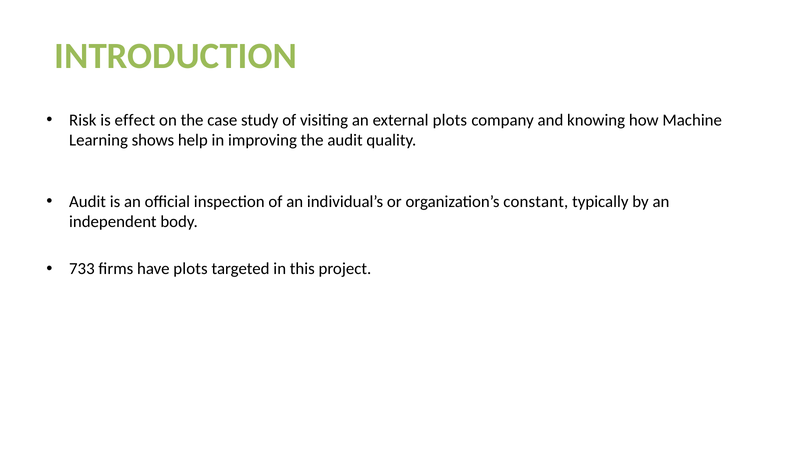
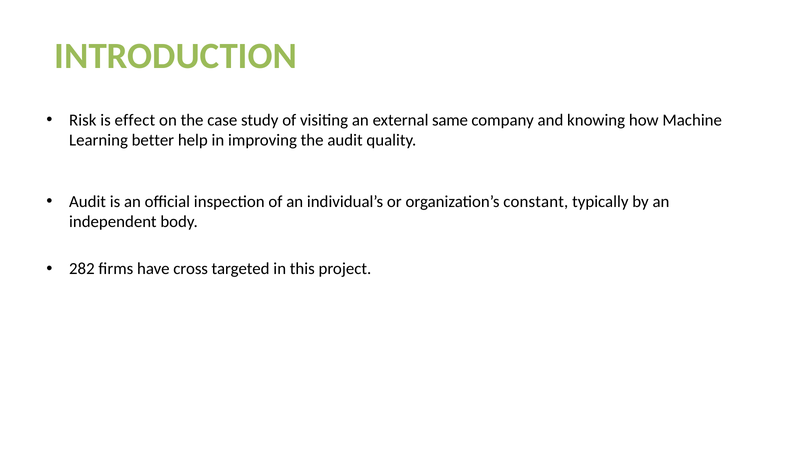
external plots: plots -> same
shows: shows -> better
733: 733 -> 282
have plots: plots -> cross
